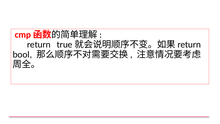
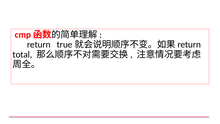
bool: bool -> total
